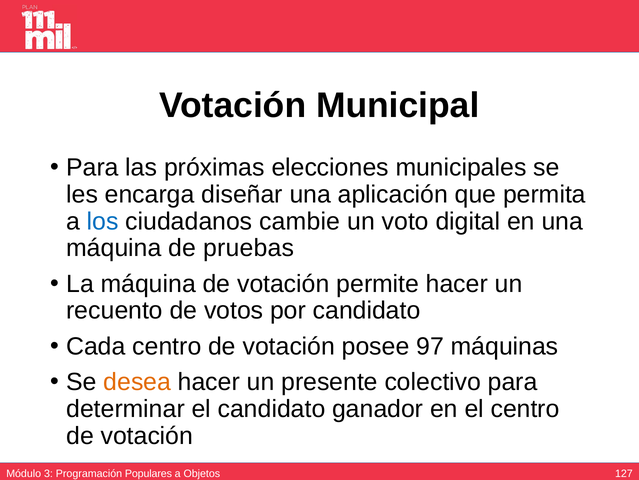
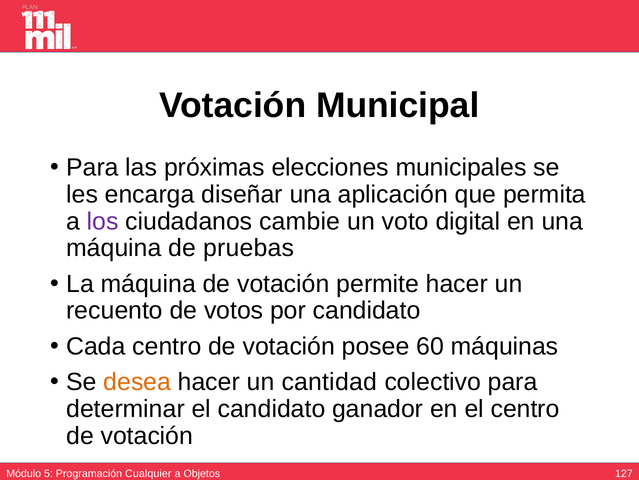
los colour: blue -> purple
97: 97 -> 60
presente: presente -> cantidad
3: 3 -> 5
Populares: Populares -> Cualquier
